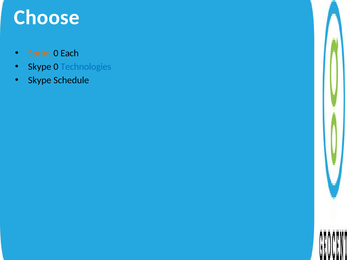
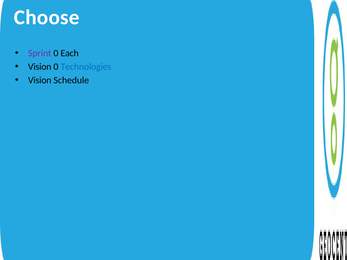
Sprint colour: orange -> purple
Skype at (40, 67): Skype -> Vision
Skype at (40, 80): Skype -> Vision
